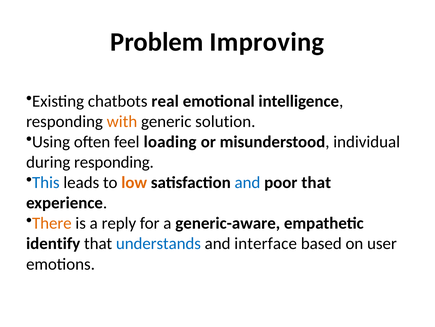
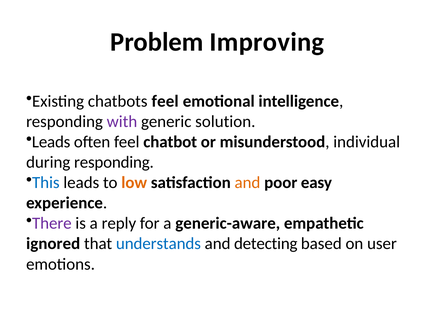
chatbots real: real -> feel
with colour: orange -> purple
Using at (51, 142): Using -> Leads
loading: loading -> chatbot
and at (247, 182) colour: blue -> orange
poor that: that -> easy
There colour: orange -> purple
identify: identify -> ignored
interface: interface -> detecting
